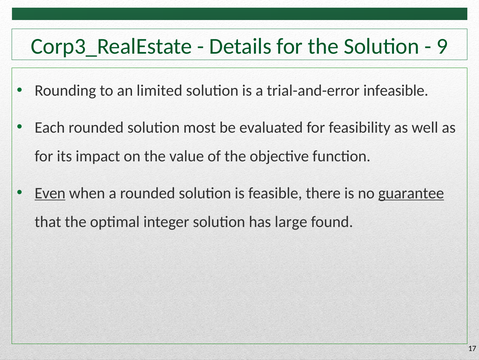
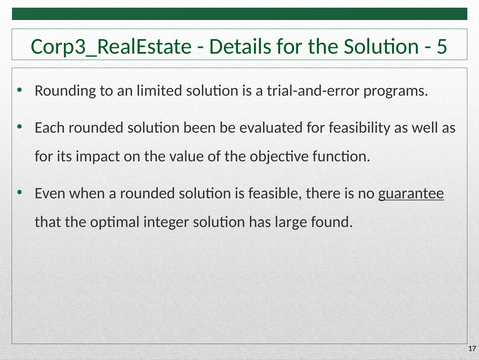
9: 9 -> 5
infeasible: infeasible -> programs
most: most -> been
Even underline: present -> none
